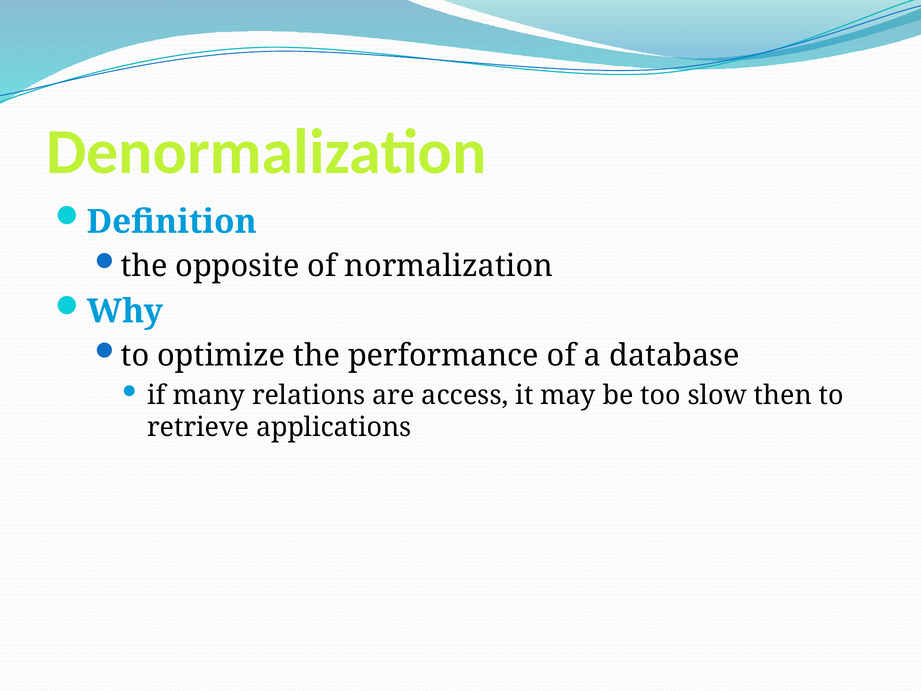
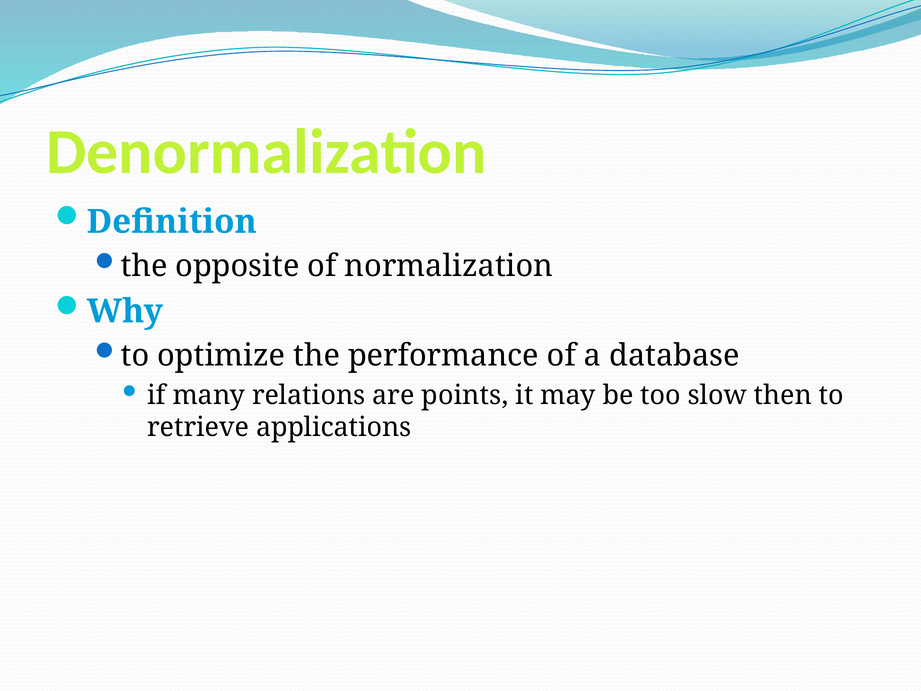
access: access -> points
